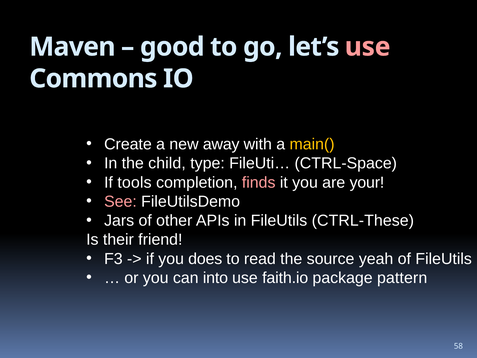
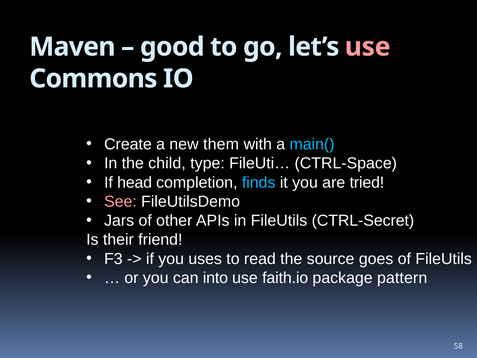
away: away -> them
main( colour: yellow -> light blue
tools: tools -> head
finds colour: pink -> light blue
your: your -> tried
CTRL-These: CTRL-These -> CTRL-Secret
does: does -> uses
yeah: yeah -> goes
